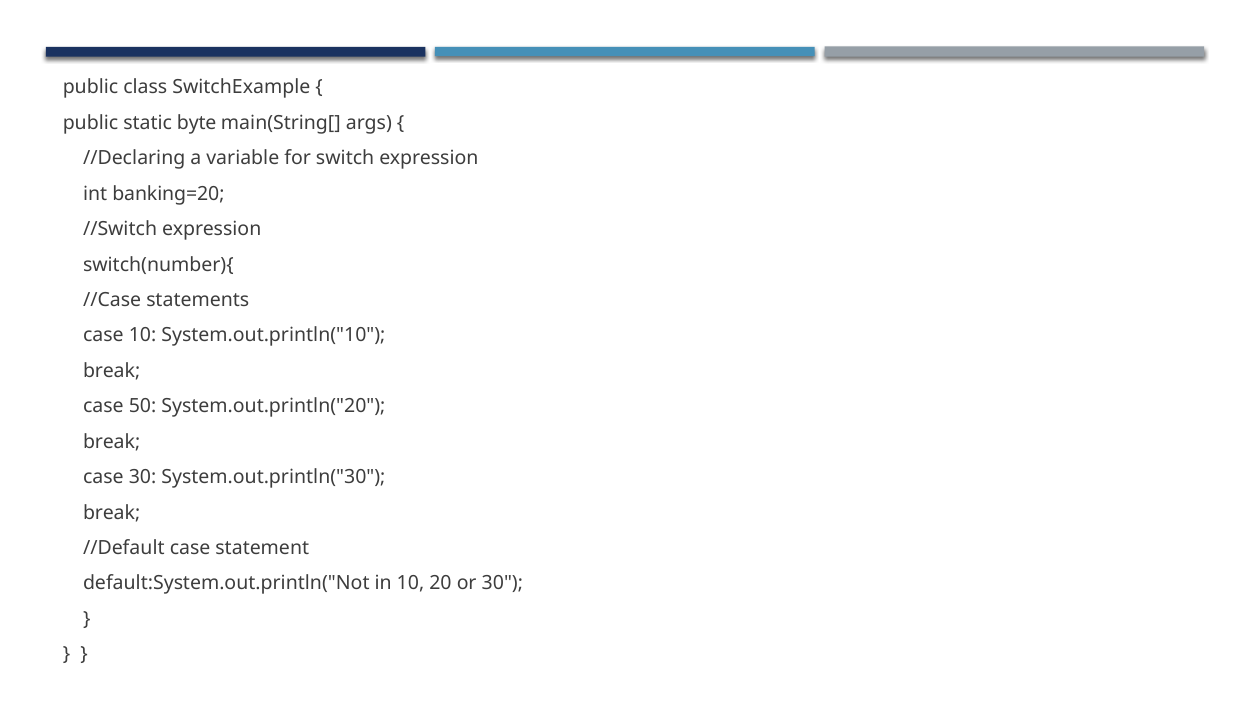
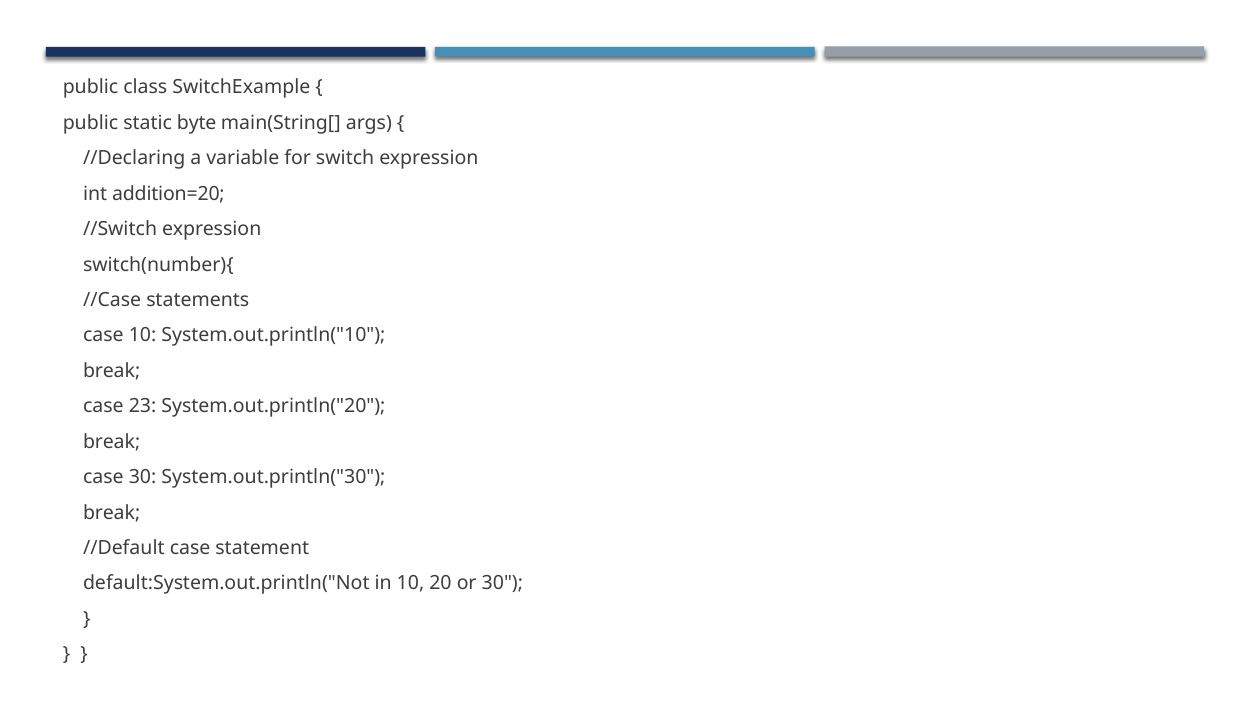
banking=20: banking=20 -> addition=20
50: 50 -> 23
